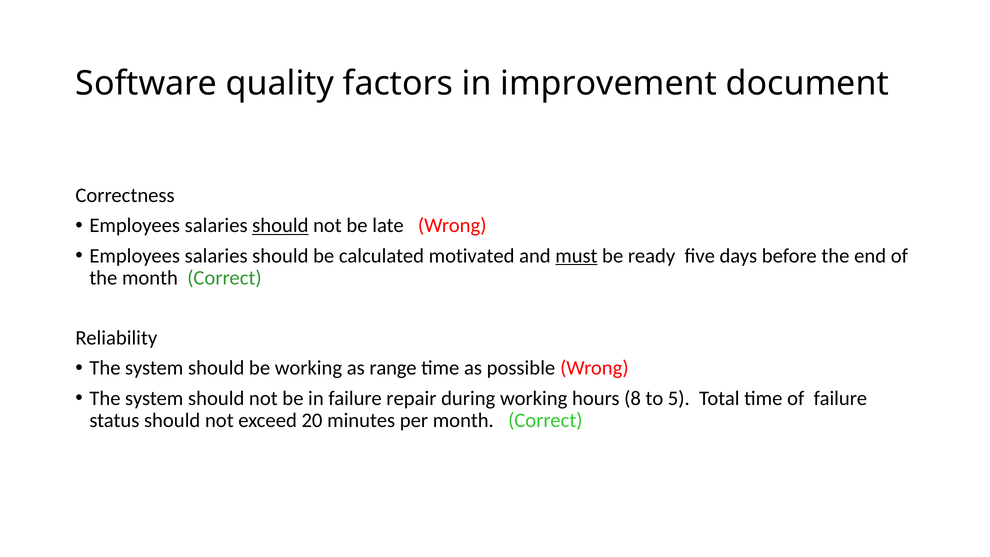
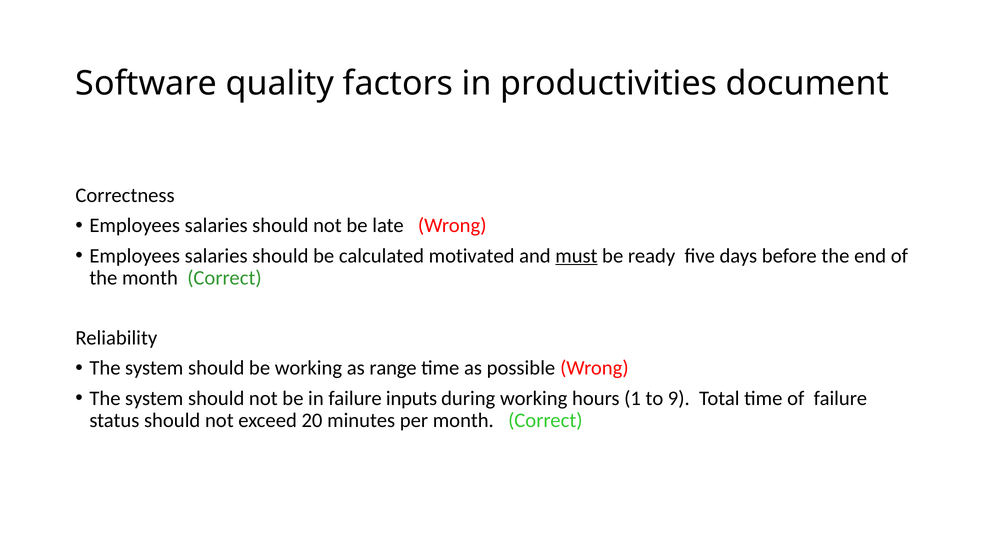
improvement: improvement -> productivities
should at (280, 226) underline: present -> none
repair: repair -> inputs
8: 8 -> 1
5: 5 -> 9
